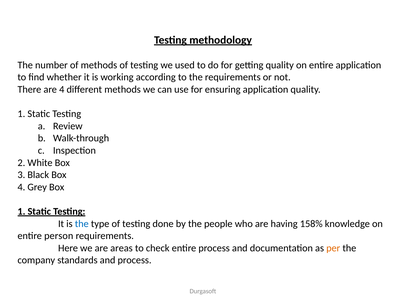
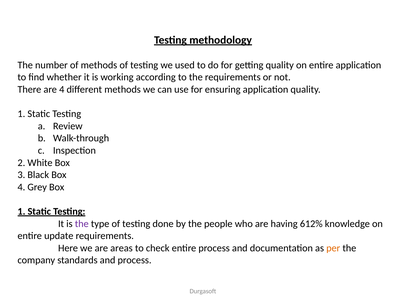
the at (82, 223) colour: blue -> purple
158%: 158% -> 612%
person: person -> update
